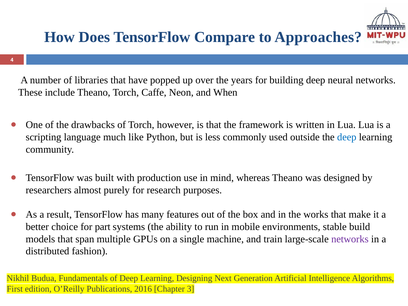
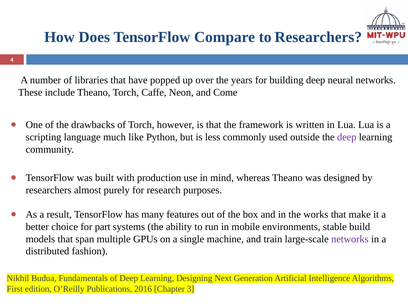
to Approaches: Approaches -> Researchers
When: When -> Come
deep at (347, 137) colour: blue -> purple
